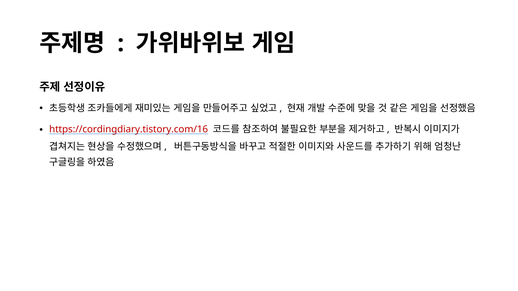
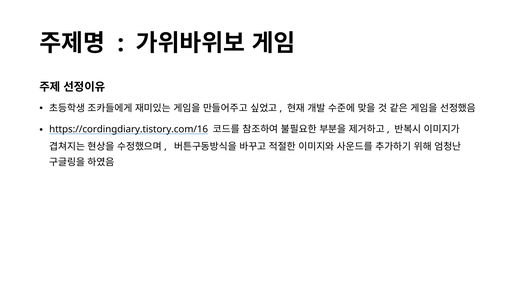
https://cordingdiary.tistory.com/16 colour: red -> black
